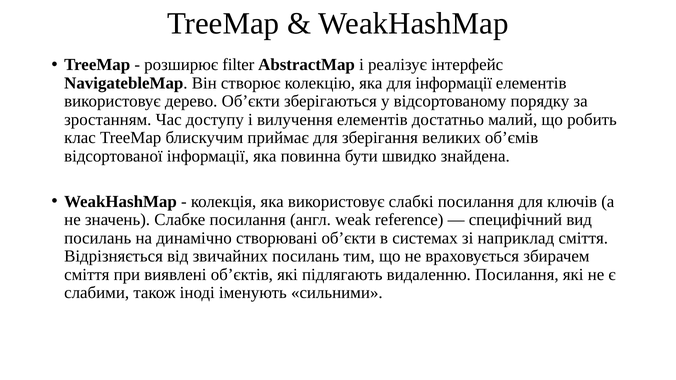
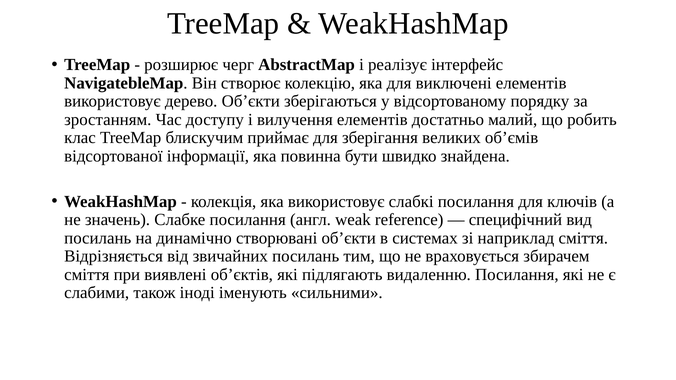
filter: filter -> черг
для інформації: інформації -> виключені
